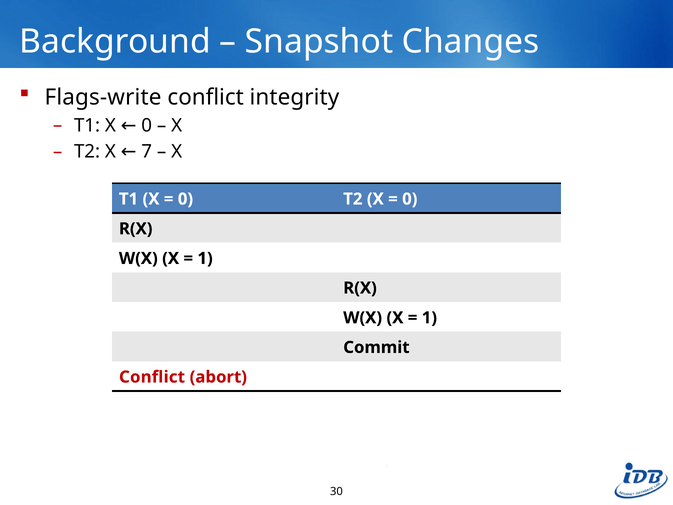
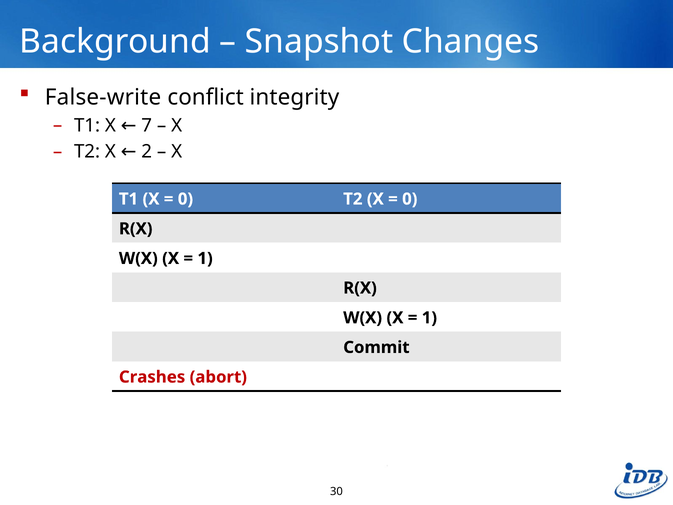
Flags-write: Flags-write -> False-write
X 0: 0 -> 7
7: 7 -> 2
Conflict at (152, 377): Conflict -> Crashes
